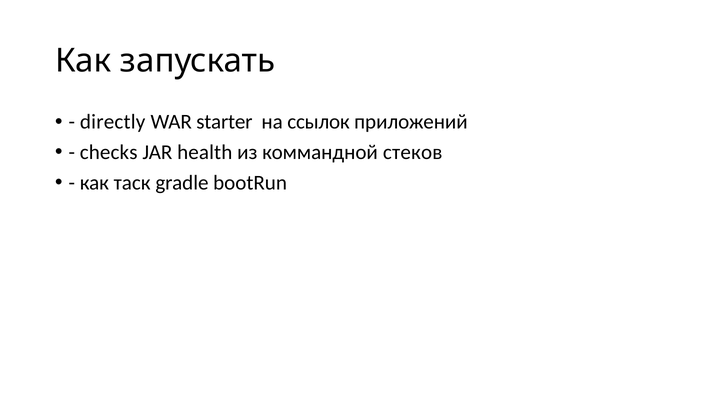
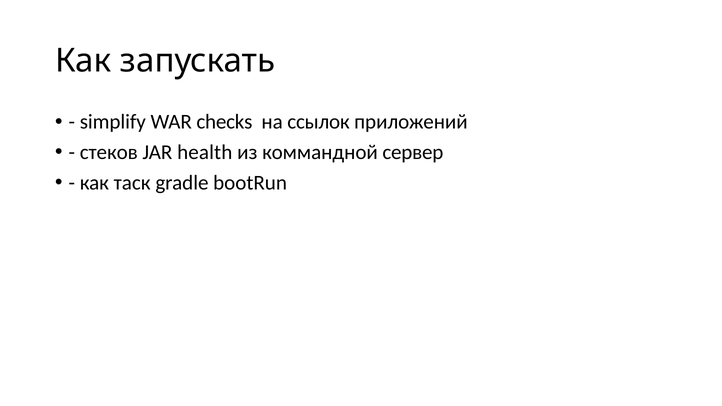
directly: directly -> simplify
starter: starter -> checks
checks: checks -> стеков
стеков: стеков -> сервер
